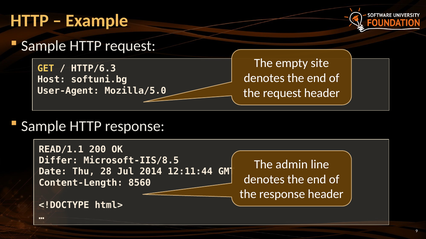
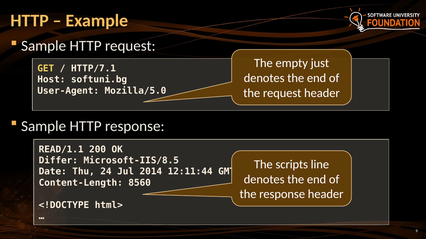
site: site -> just
HTTP/6.3: HTTP/6.3 -> HTTP/7.1
admin: admin -> scripts
28: 28 -> 24
